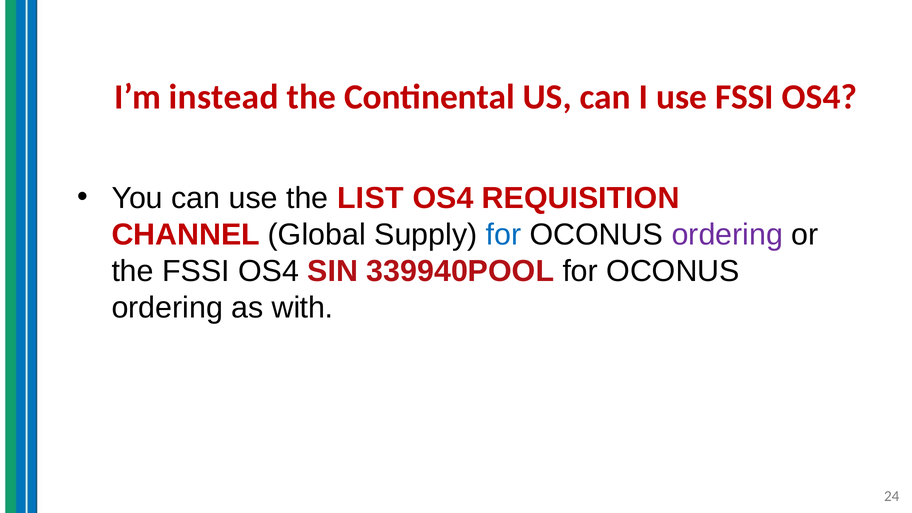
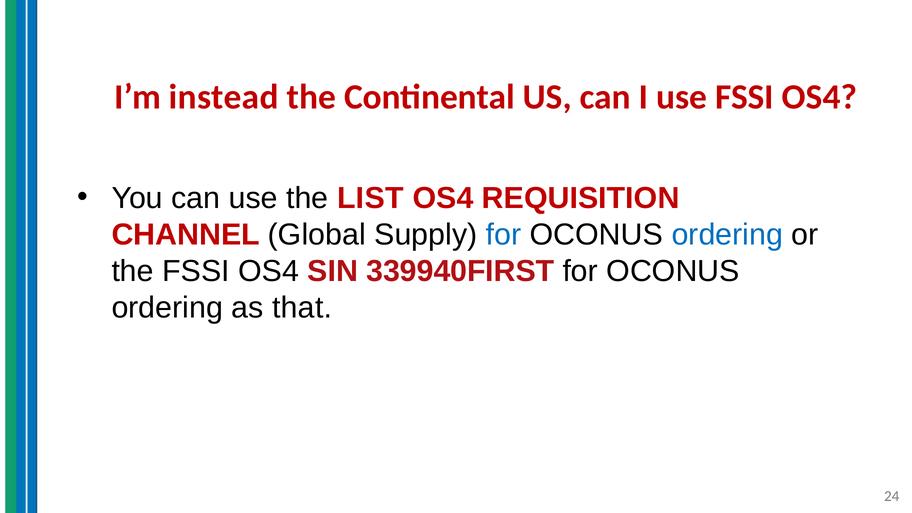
ordering at (727, 235) colour: purple -> blue
339940POOL: 339940POOL -> 339940FIRST
with: with -> that
